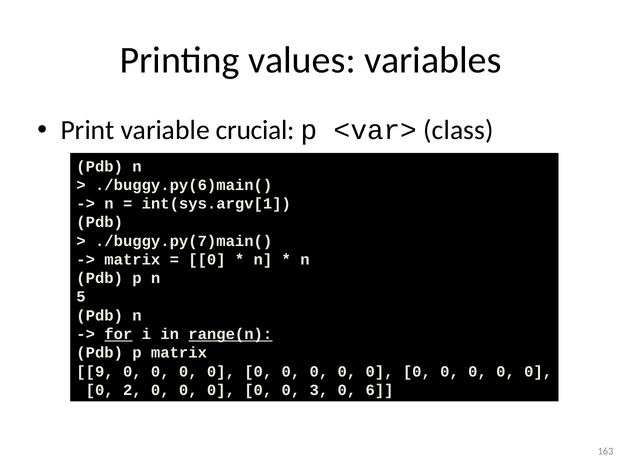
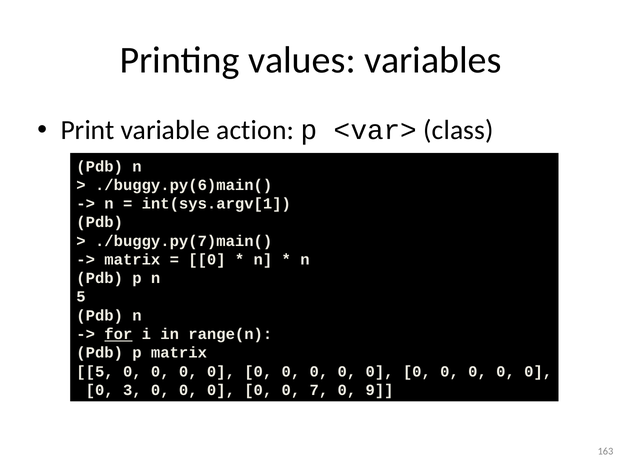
crucial: crucial -> action
range(n underline: present -> none
9 at (95, 372): 9 -> 5
2: 2 -> 3
3: 3 -> 7
6: 6 -> 9
